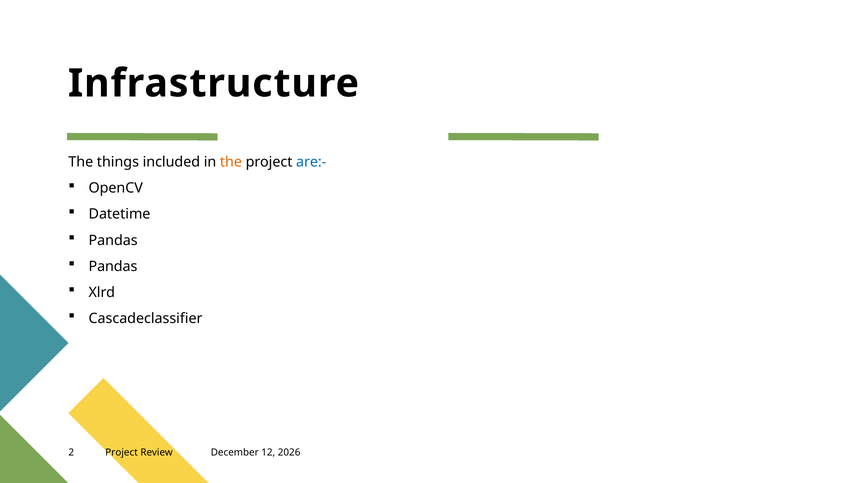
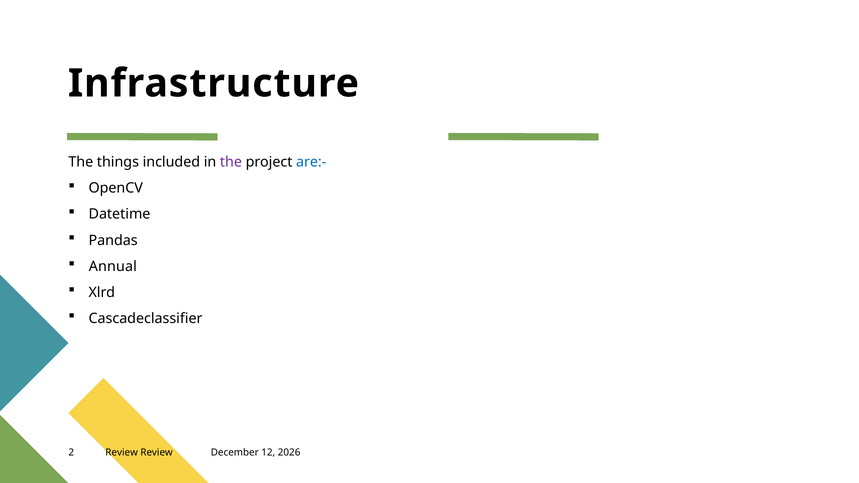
the at (231, 162) colour: orange -> purple
Pandas at (113, 267): Pandas -> Annual
2 Project: Project -> Review
